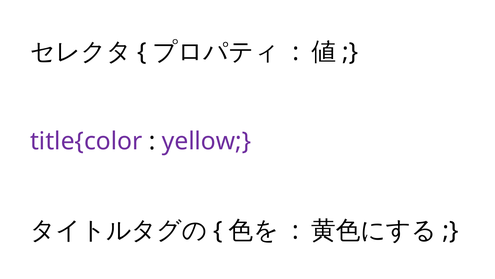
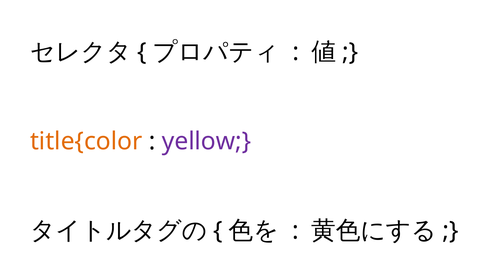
title{color colour: purple -> orange
